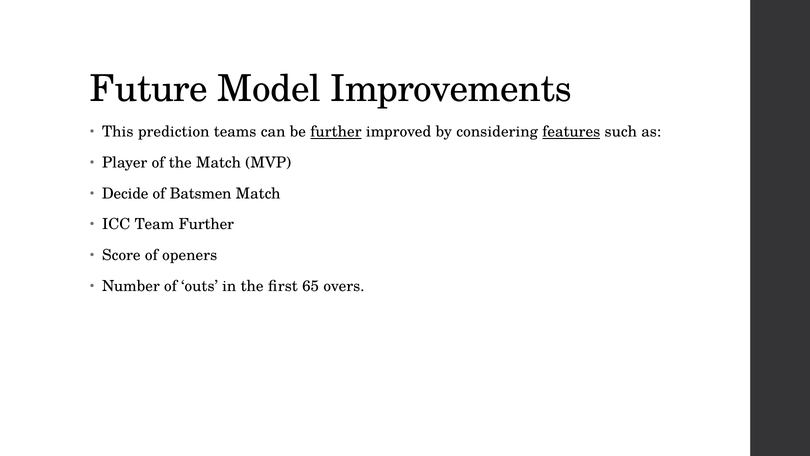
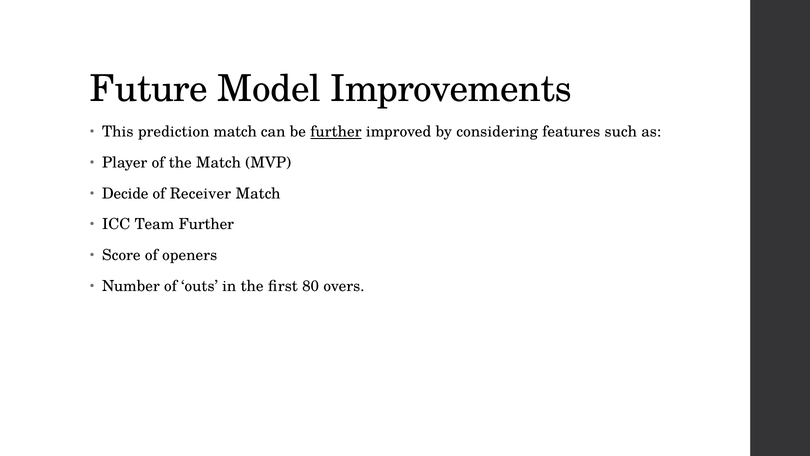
prediction teams: teams -> match
features underline: present -> none
Batsmen: Batsmen -> Receiver
65: 65 -> 80
